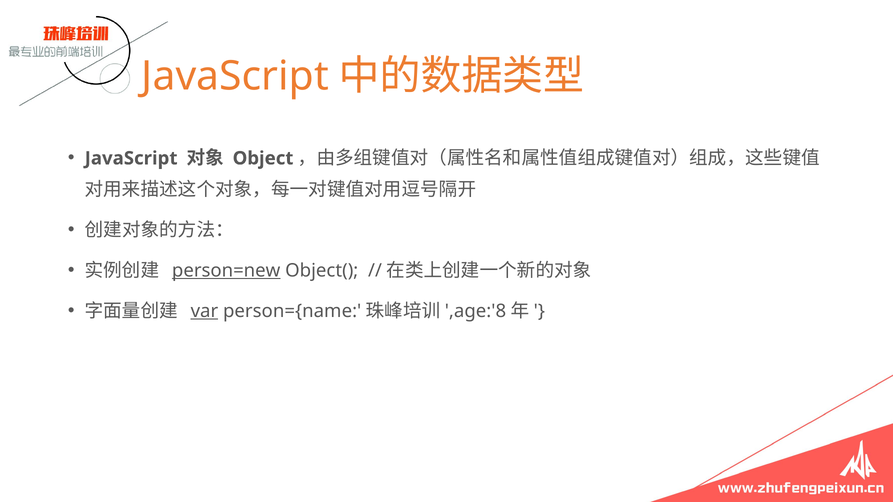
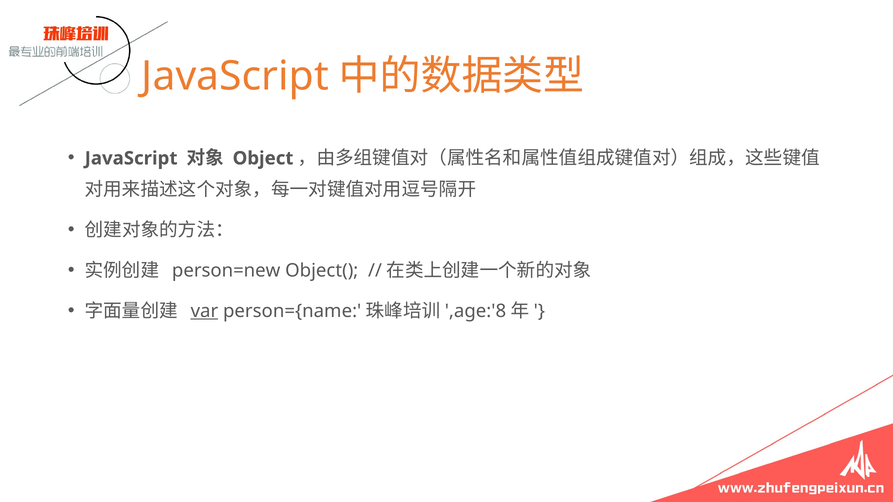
person=new underline: present -> none
